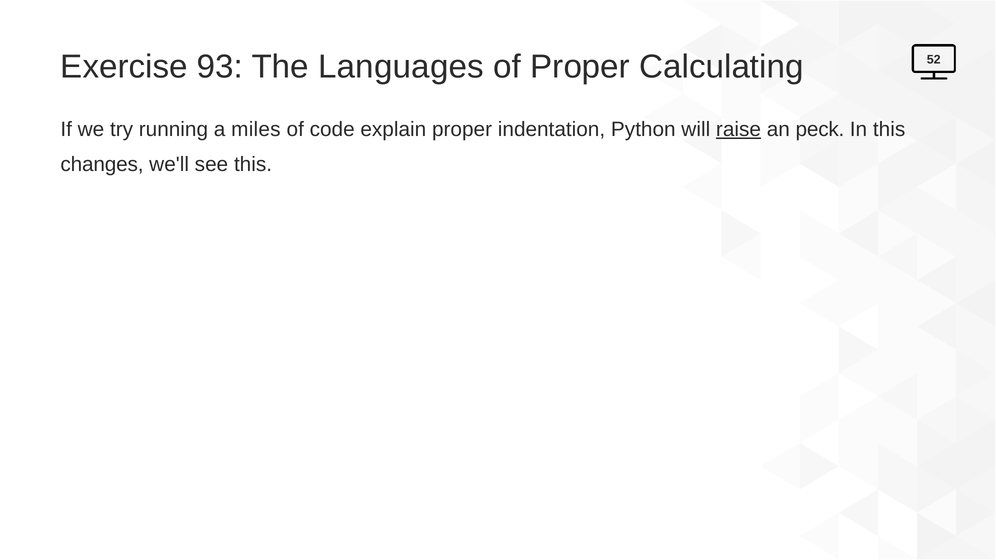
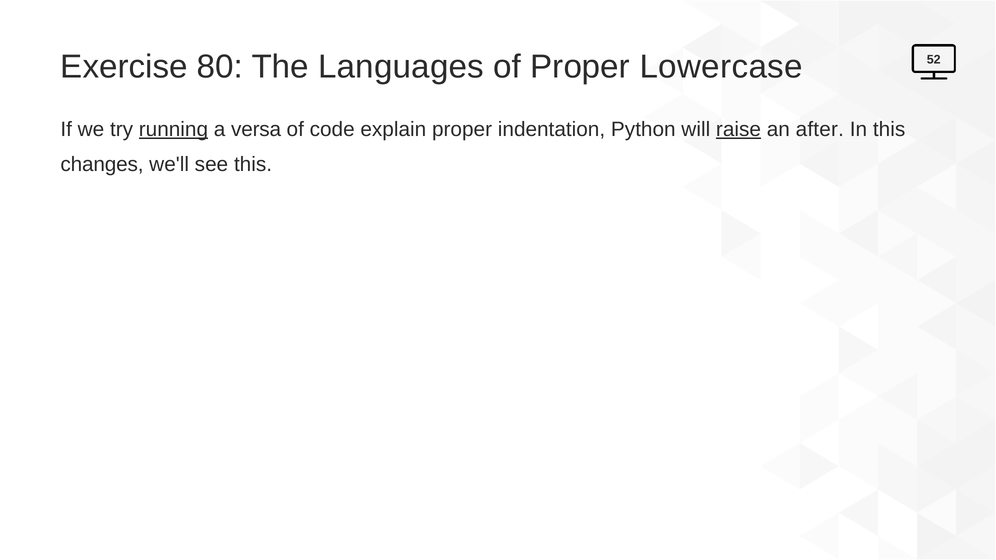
93: 93 -> 80
Calculating: Calculating -> Lowercase
running underline: none -> present
miles: miles -> versa
peck: peck -> after
